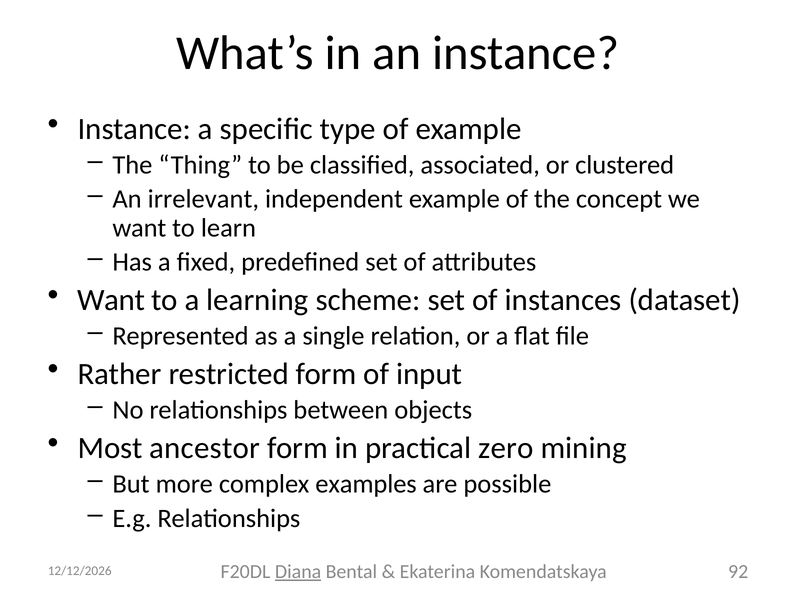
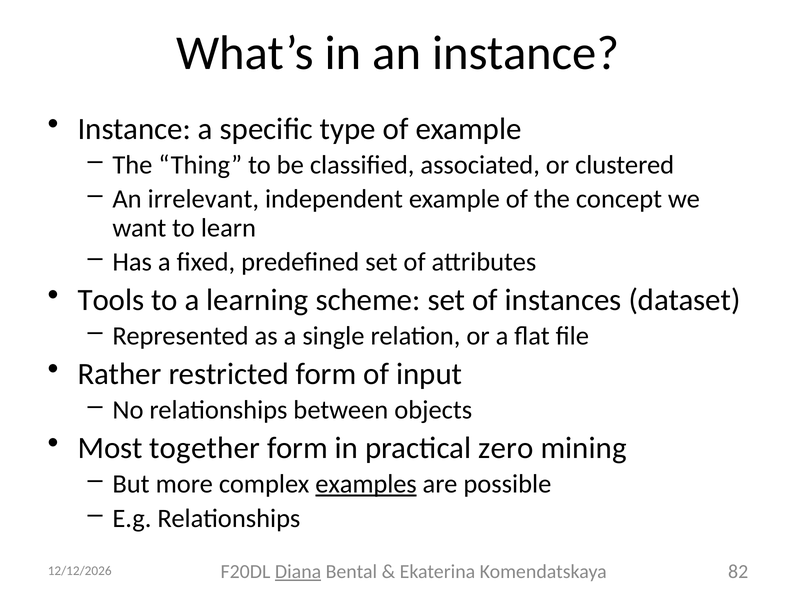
Want at (111, 300): Want -> Tools
ancestor: ancestor -> together
examples underline: none -> present
92: 92 -> 82
